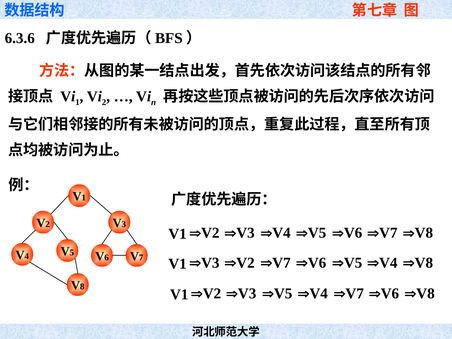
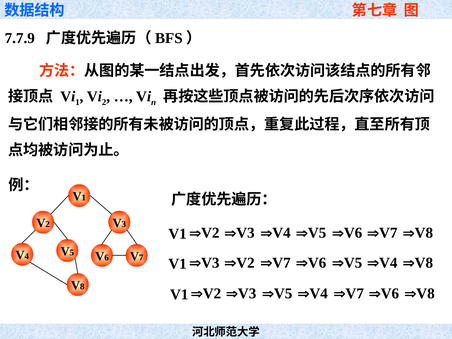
6.3.6: 6.3.6 -> 7.7.9
